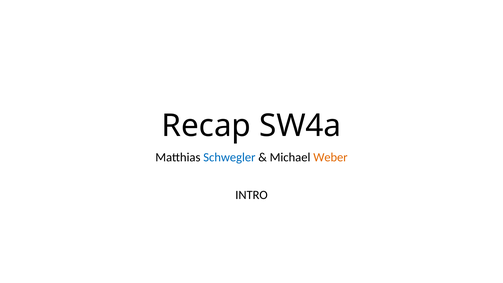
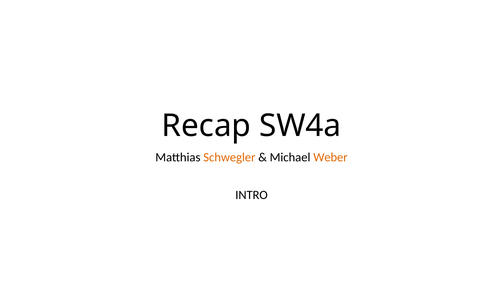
Schwegler colour: blue -> orange
